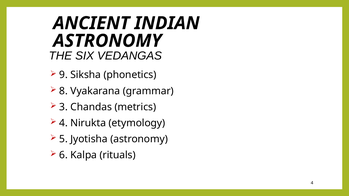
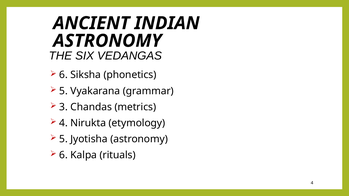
9 at (64, 75): 9 -> 6
8 at (64, 91): 8 -> 5
